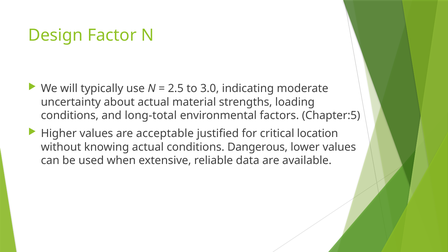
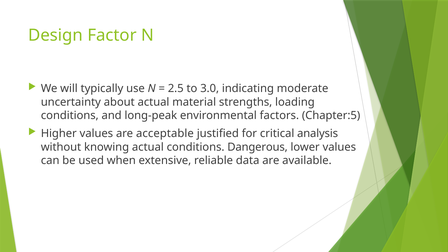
long-total: long-total -> long-peak
location: location -> analysis
